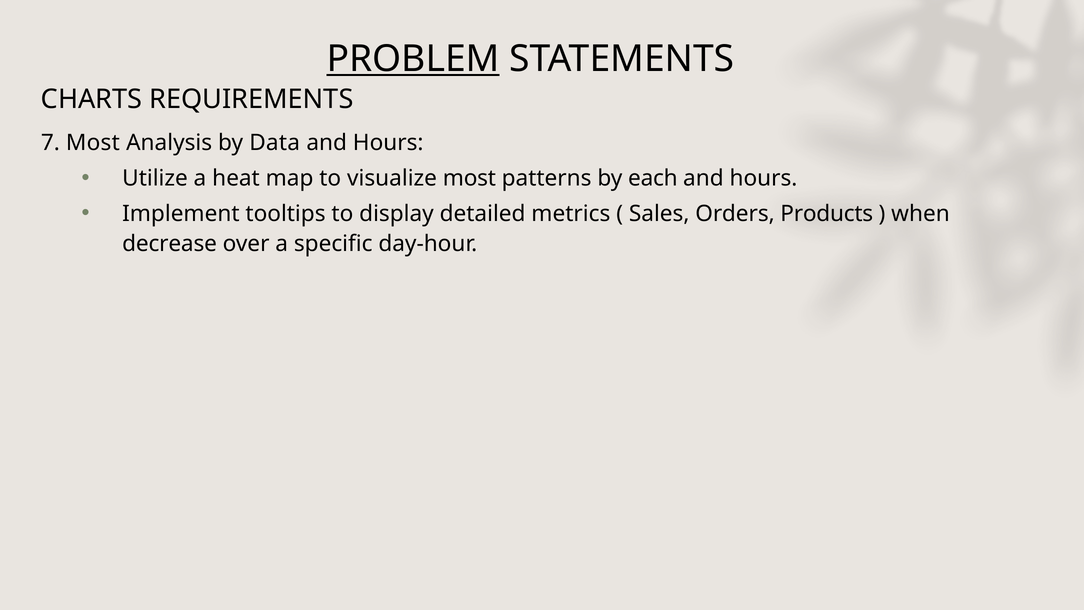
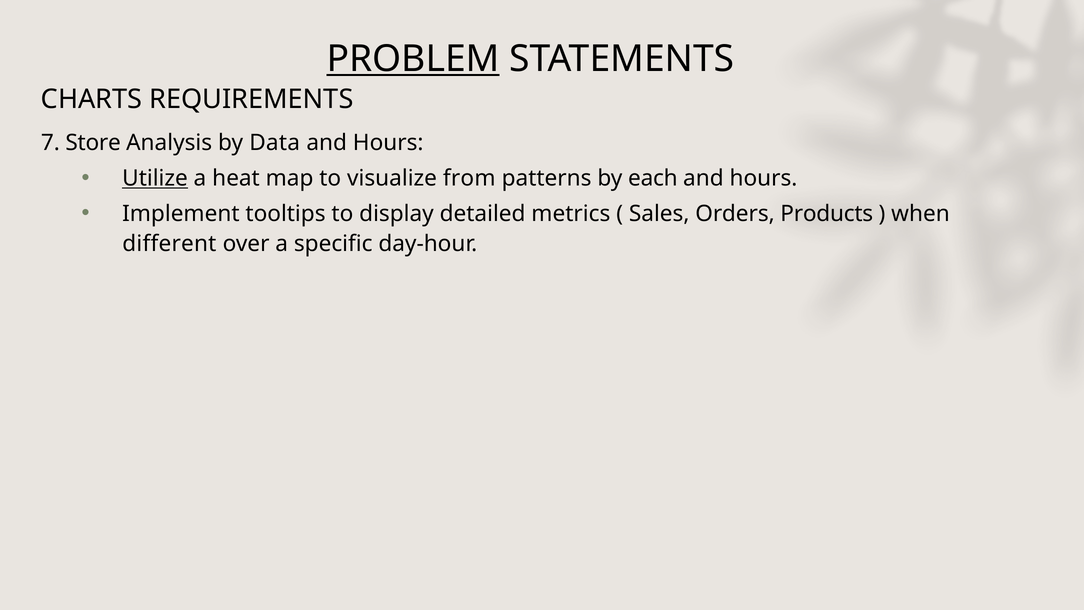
7 Most: Most -> Store
Utilize underline: none -> present
visualize most: most -> from
decrease: decrease -> different
